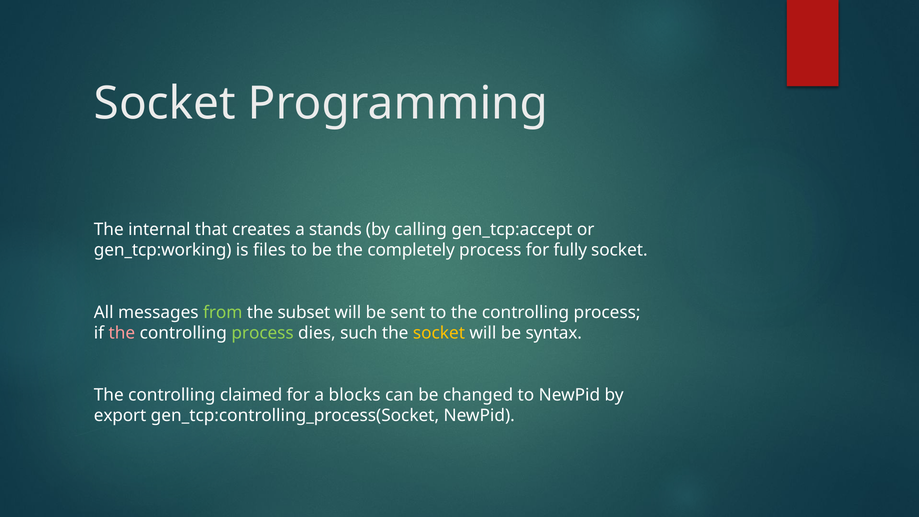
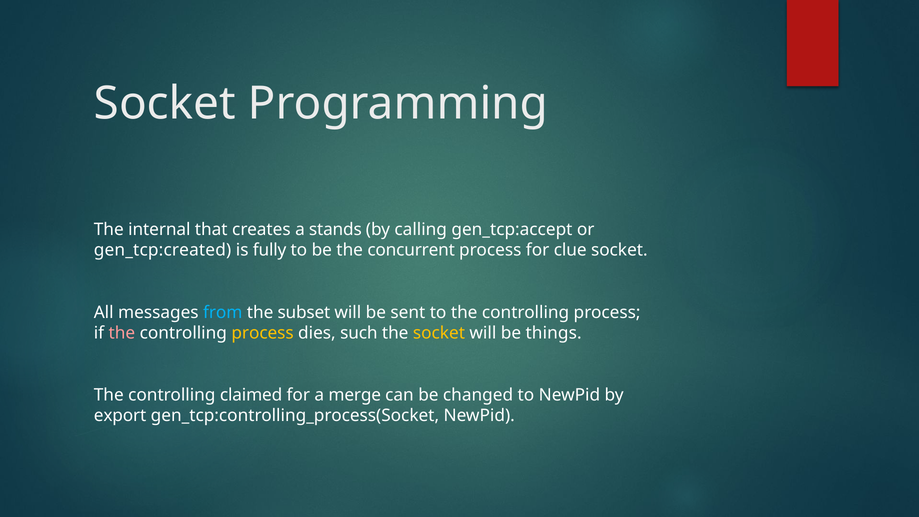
gen_tcp:working: gen_tcp:working -> gen_tcp:created
files: files -> fully
completely: completely -> concurrent
fully: fully -> clue
from colour: light green -> light blue
process at (263, 333) colour: light green -> yellow
syntax: syntax -> things
blocks: blocks -> merge
